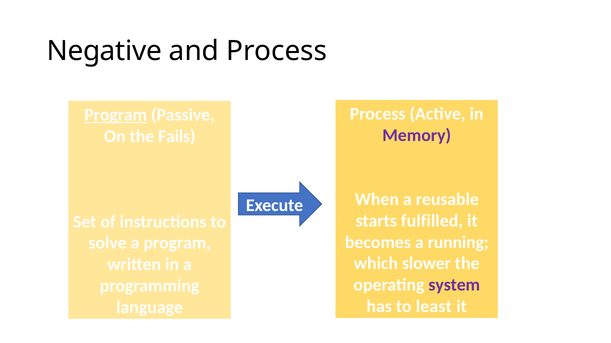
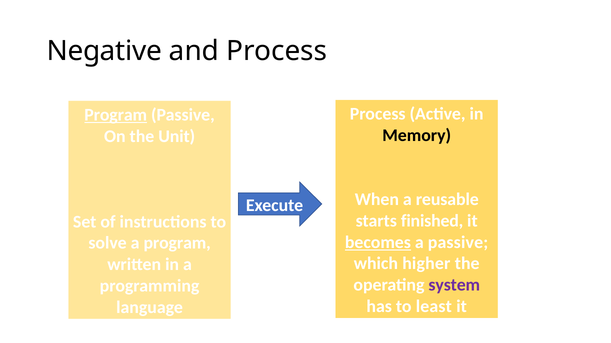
Memory colour: purple -> black
Fails: Fails -> Unit
fulfilled: fulfilled -> finished
becomes underline: none -> present
a running: running -> passive
slower: slower -> higher
